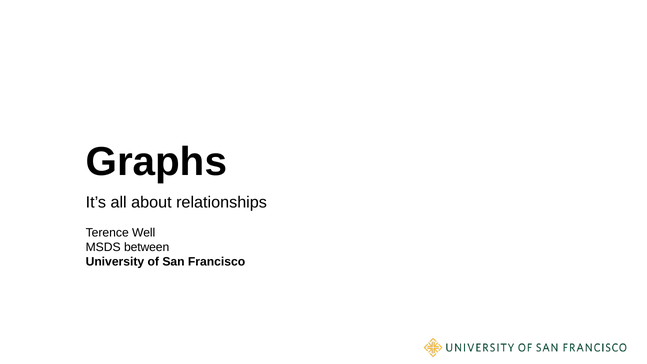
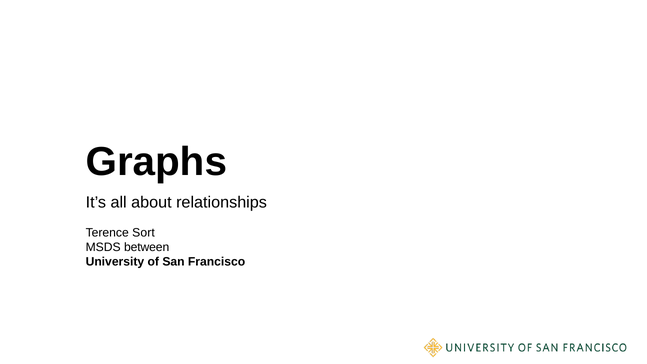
Well: Well -> Sort
